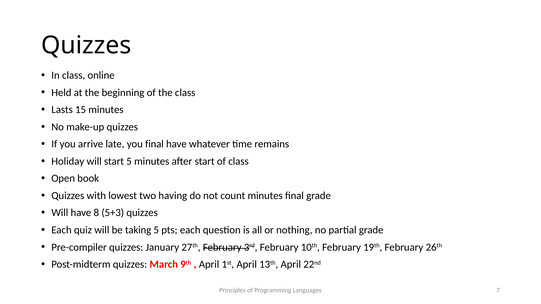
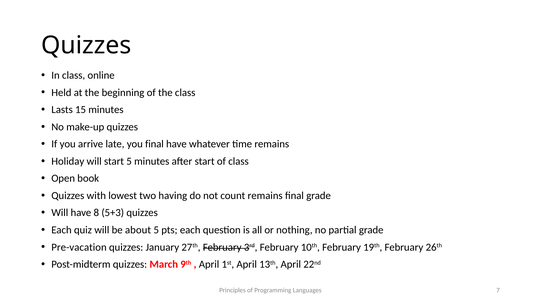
count minutes: minutes -> remains
taking: taking -> about
Pre-compiler: Pre-compiler -> Pre-vacation
